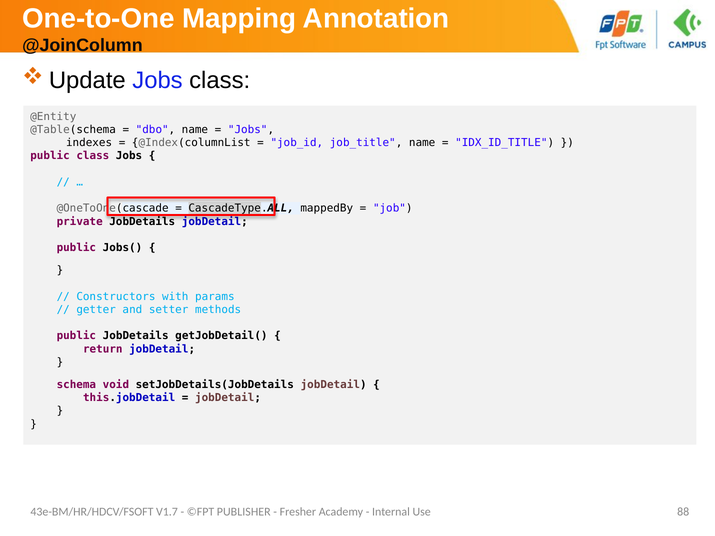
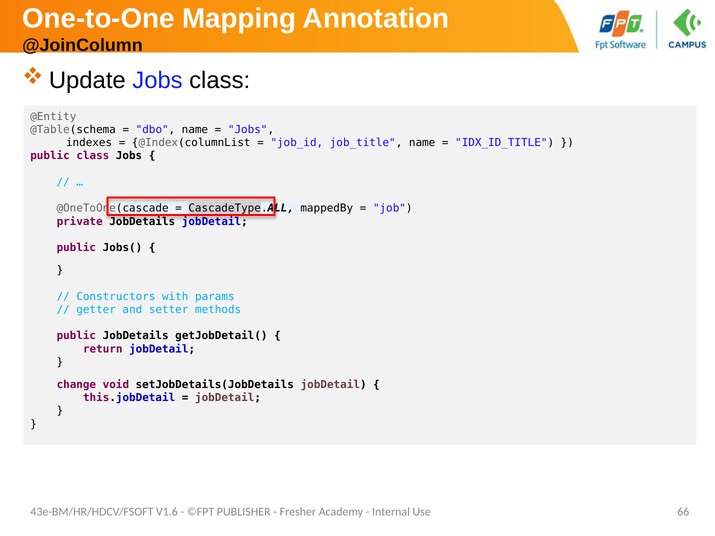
schema: schema -> change
V1.7: V1.7 -> V1.6
88: 88 -> 66
